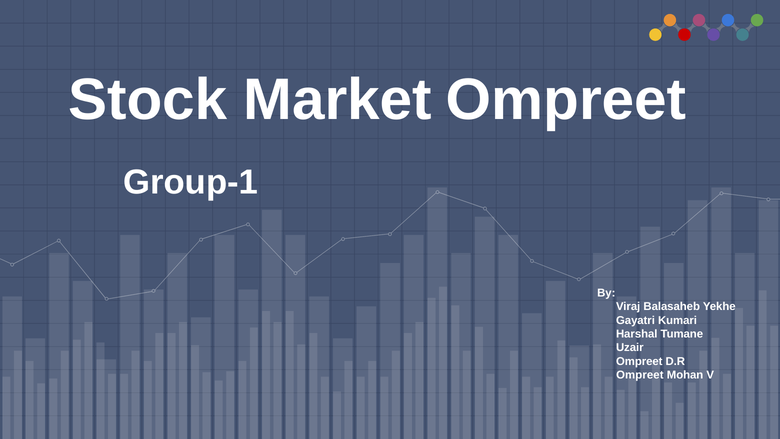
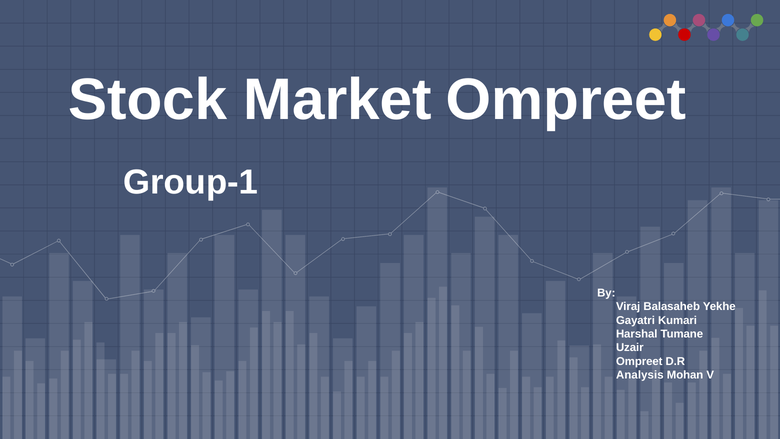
Ompreet at (640, 375): Ompreet -> Analysis
